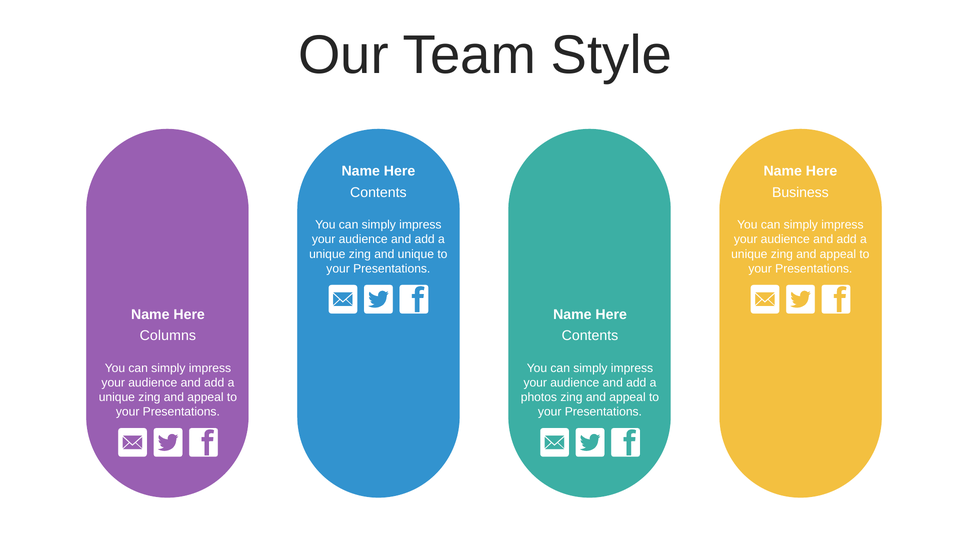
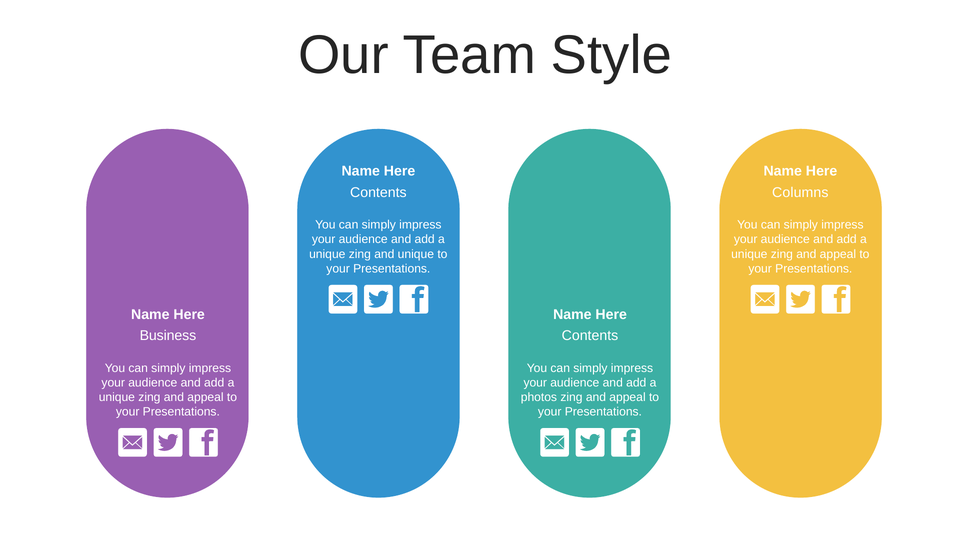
Business: Business -> Columns
Columns: Columns -> Business
